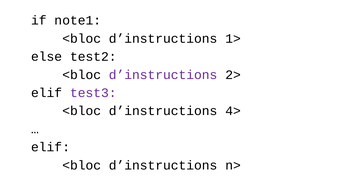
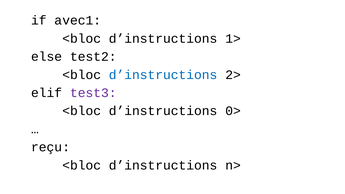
note1: note1 -> avec1
d’instructions at (163, 75) colour: purple -> blue
4>: 4> -> 0>
elif at (51, 147): elif -> reçu
